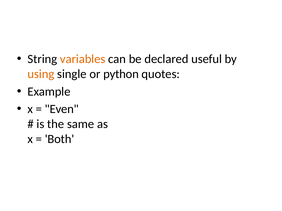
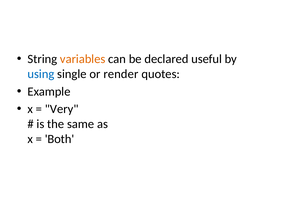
using colour: orange -> blue
python: python -> render
Even: Even -> Very
